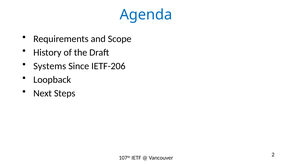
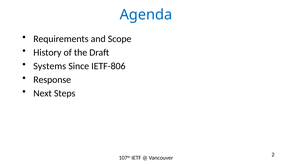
IETF-206: IETF-206 -> IETF-806
Loopback: Loopback -> Response
